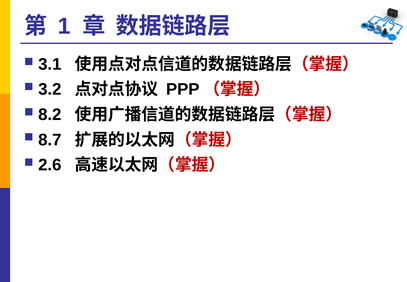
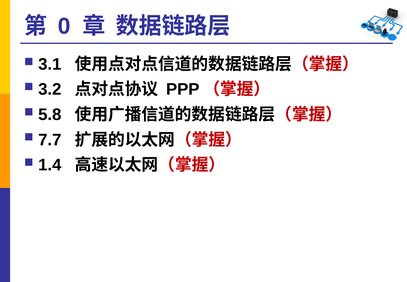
1: 1 -> 0
8.2: 8.2 -> 5.8
8.7: 8.7 -> 7.7
2.6: 2.6 -> 1.4
